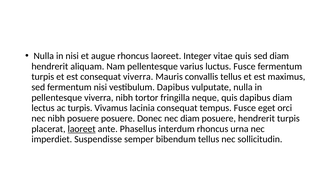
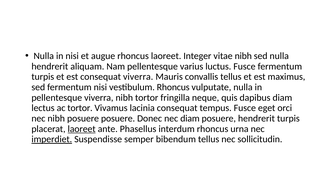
vitae quis: quis -> nibh
sed diam: diam -> nulla
vestibulum Dapibus: Dapibus -> Rhoncus
ac turpis: turpis -> tortor
imperdiet underline: none -> present
